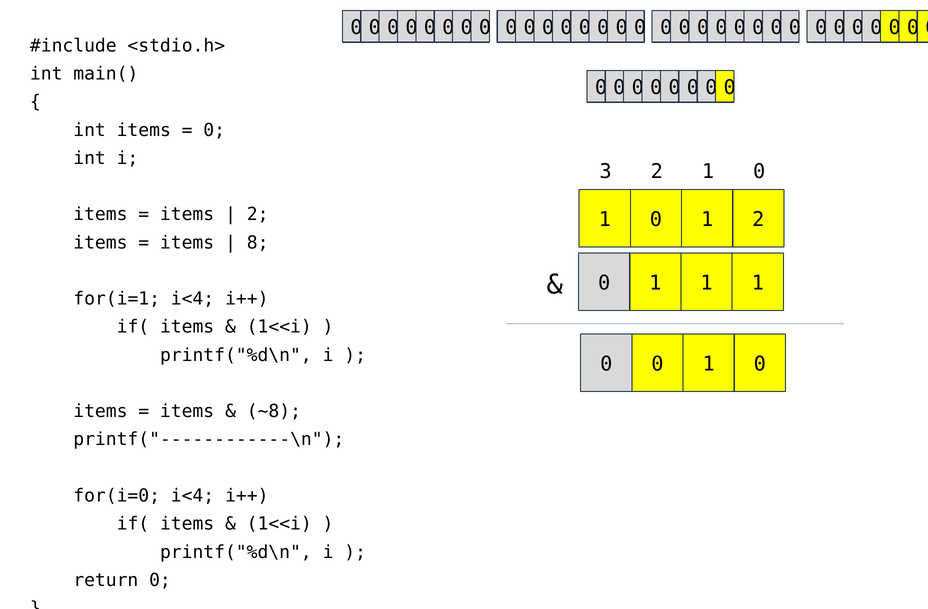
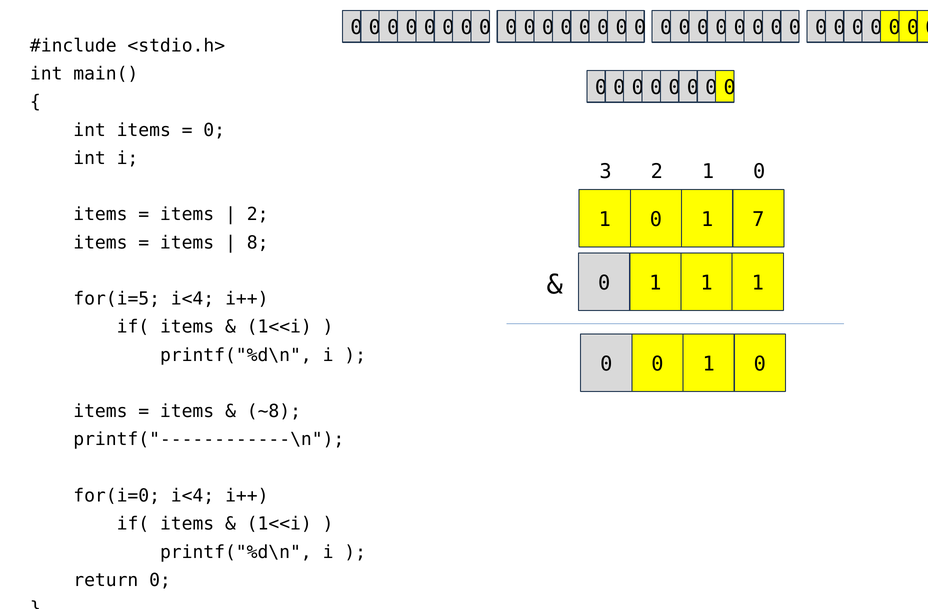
1 2: 2 -> 7
for(i=1: for(i=1 -> for(i=5
